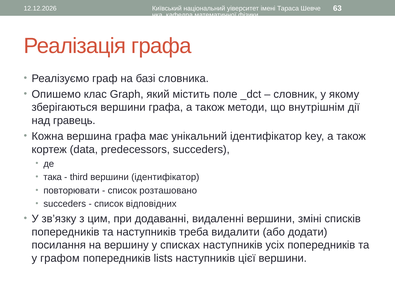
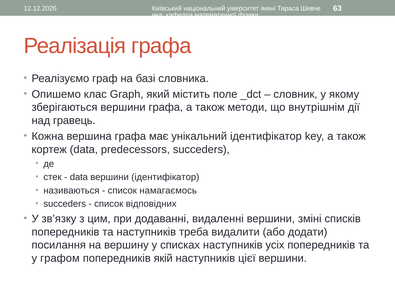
така: така -> стек
third at (79, 177): third -> data
повторювати: повторювати -> називаються
розташовано: розташовано -> намагаємось
lists: lists -> якій
